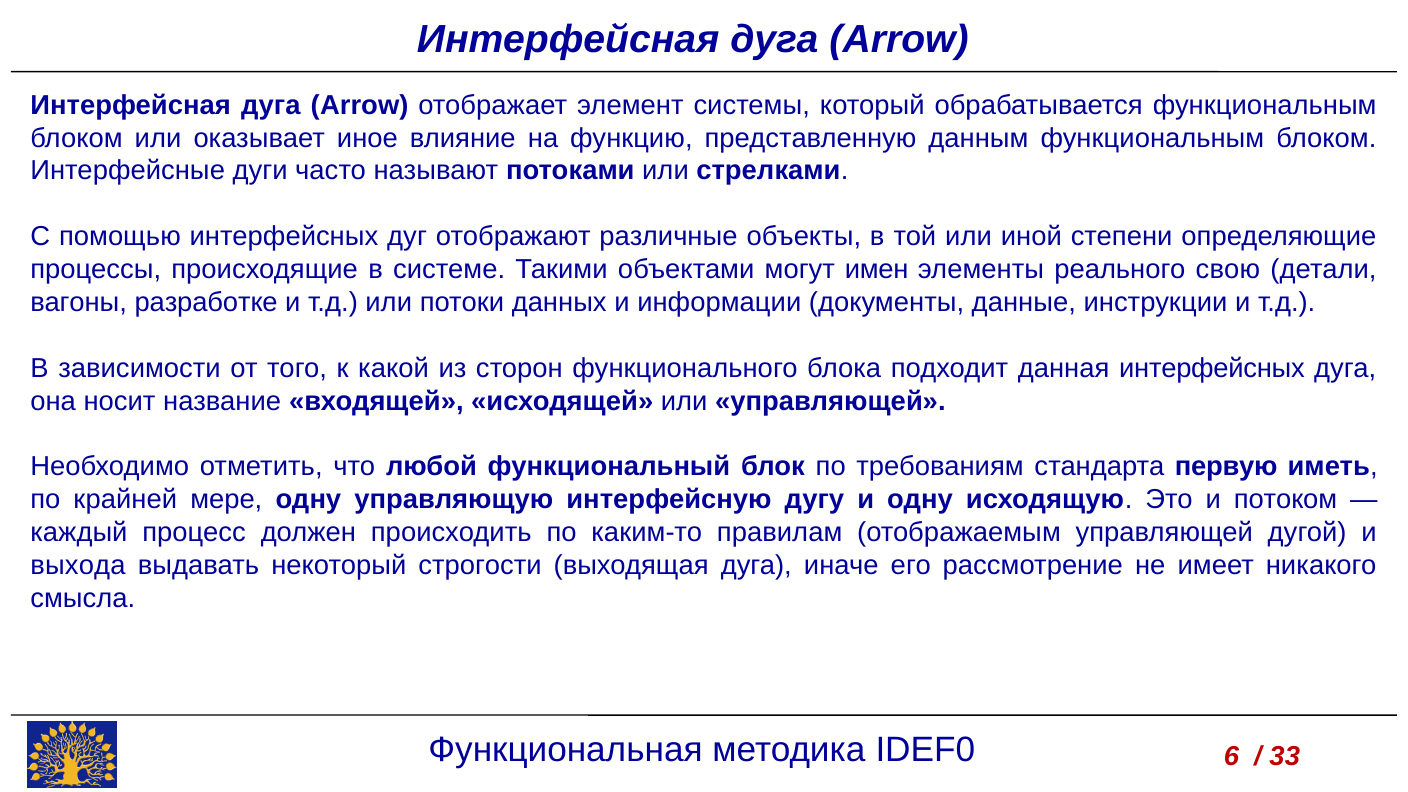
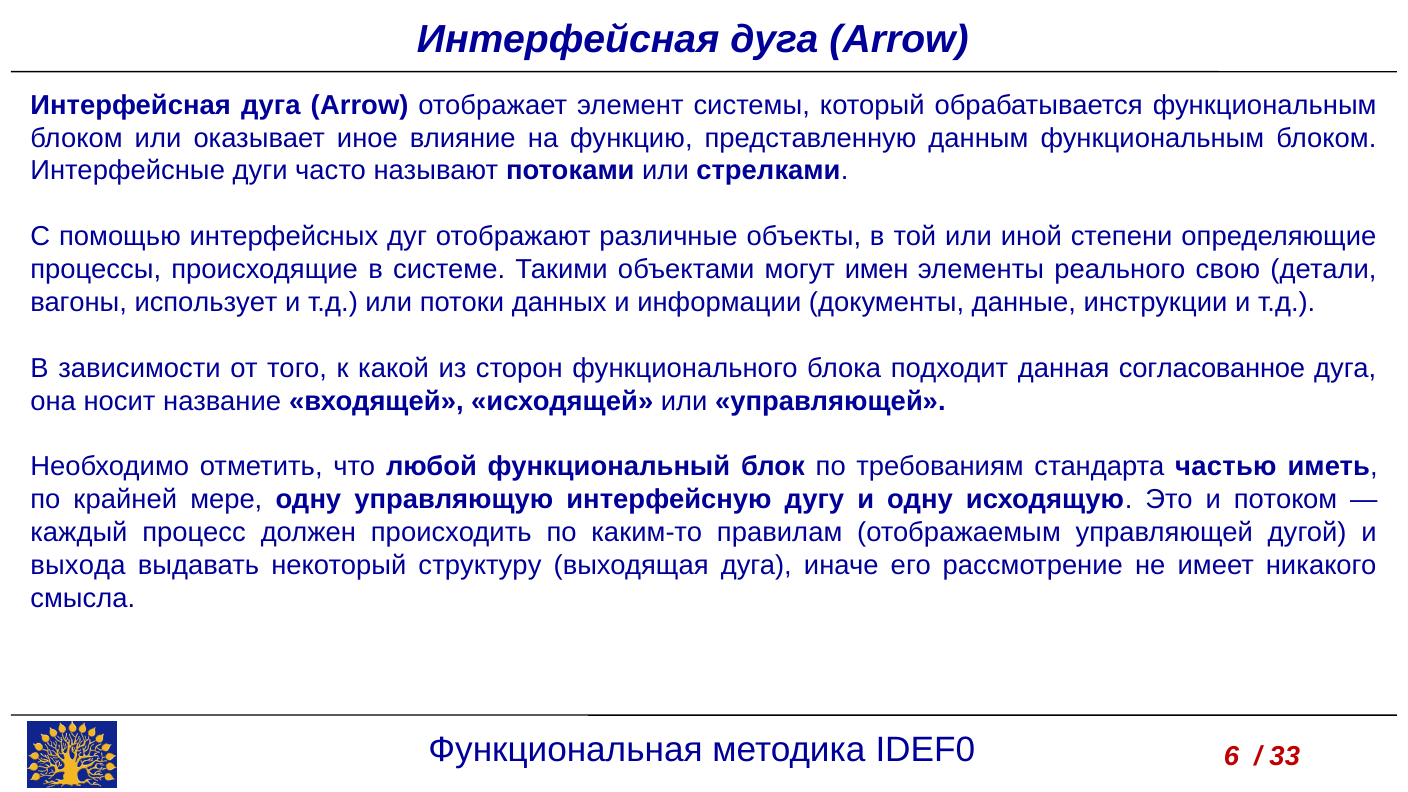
разработке: разработке -> использует
данная интерфейсных: интерфейсных -> согласованное
первую: первую -> частью
строгости: строгости -> структуру
